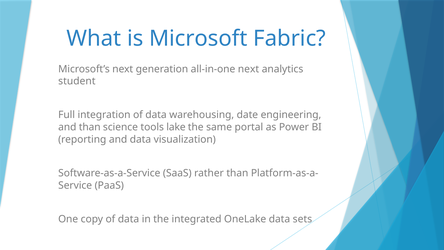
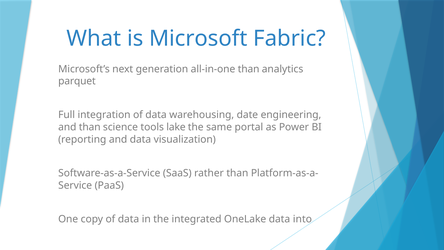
all-in-one next: next -> than
student: student -> parquet
sets: sets -> into
